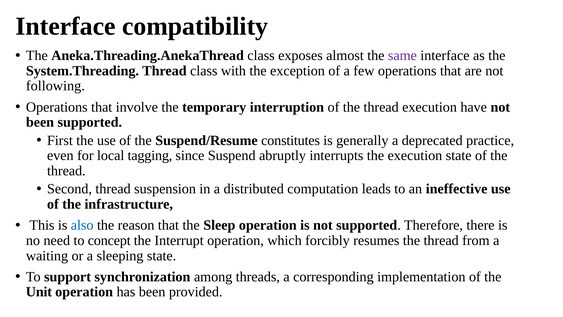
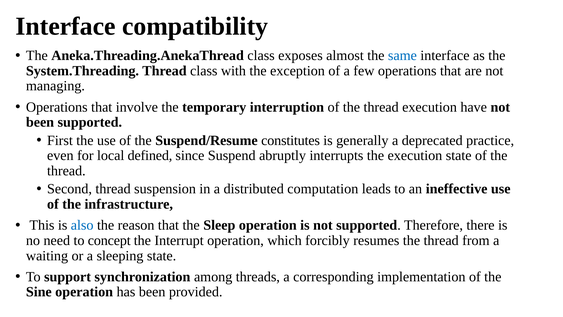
same colour: purple -> blue
following: following -> managing
tagging: tagging -> defined
Unit: Unit -> Sine
